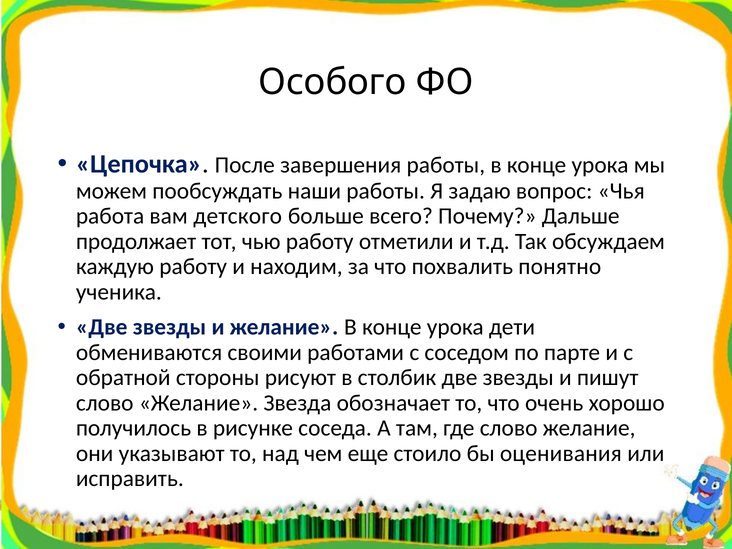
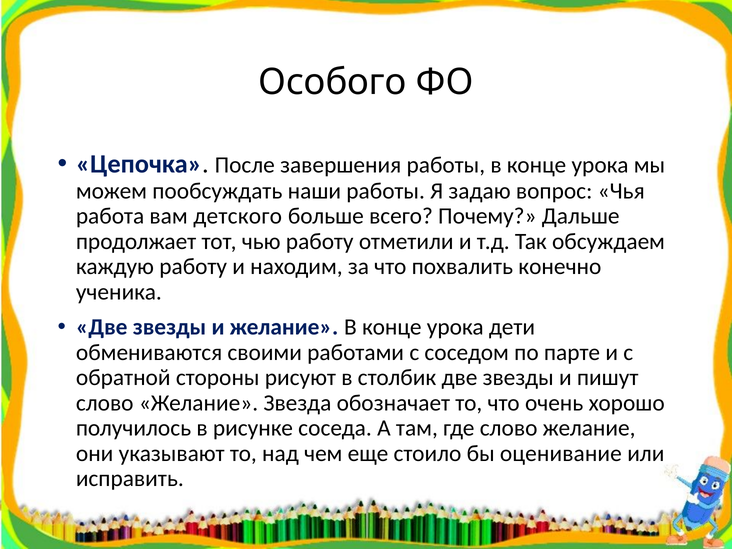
понятно: понятно -> конечно
оценивания: оценивания -> оценивание
